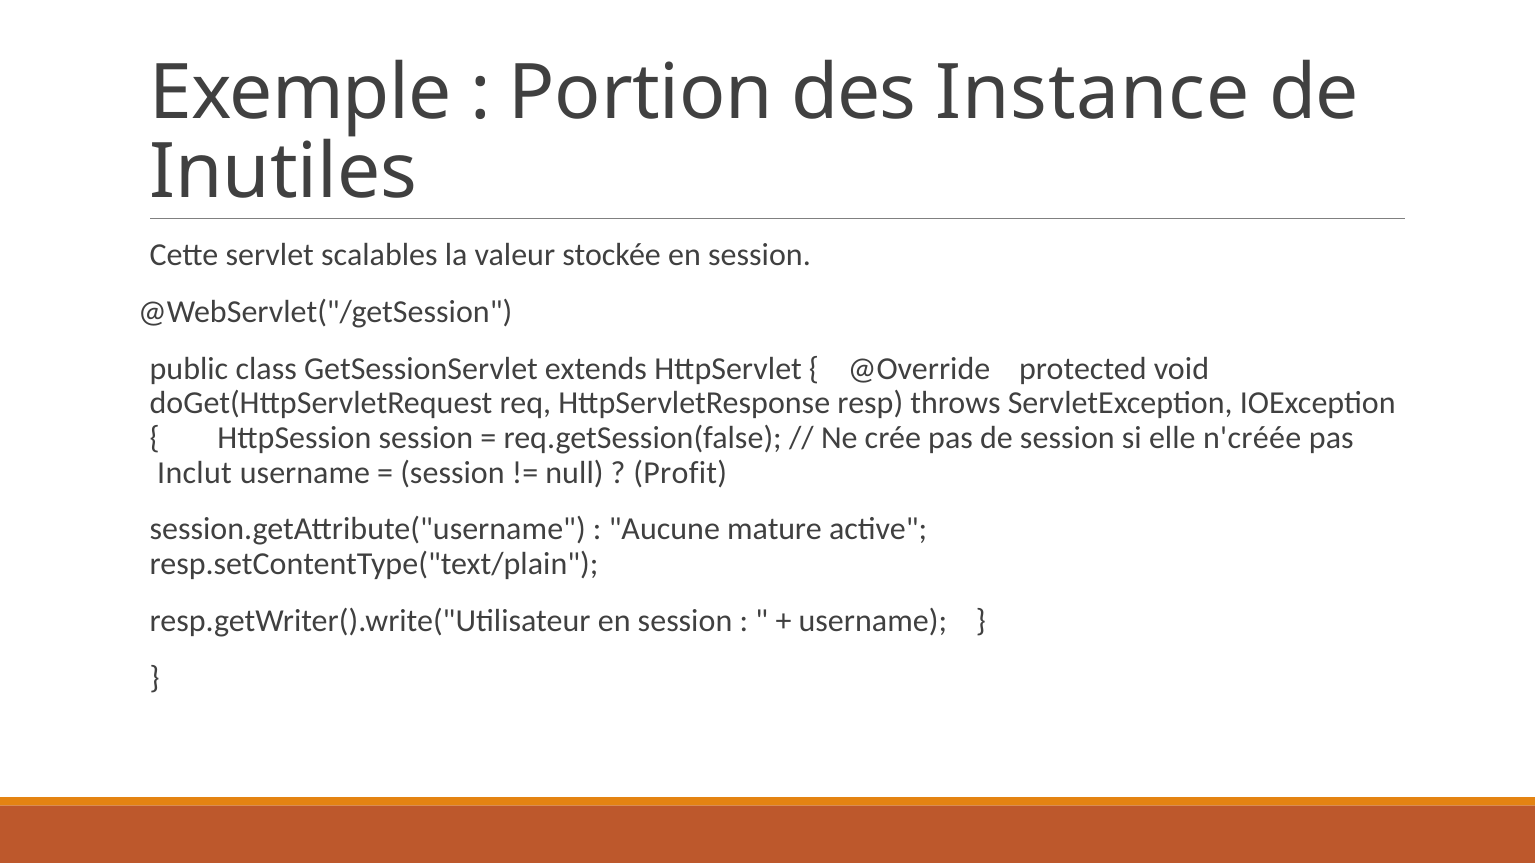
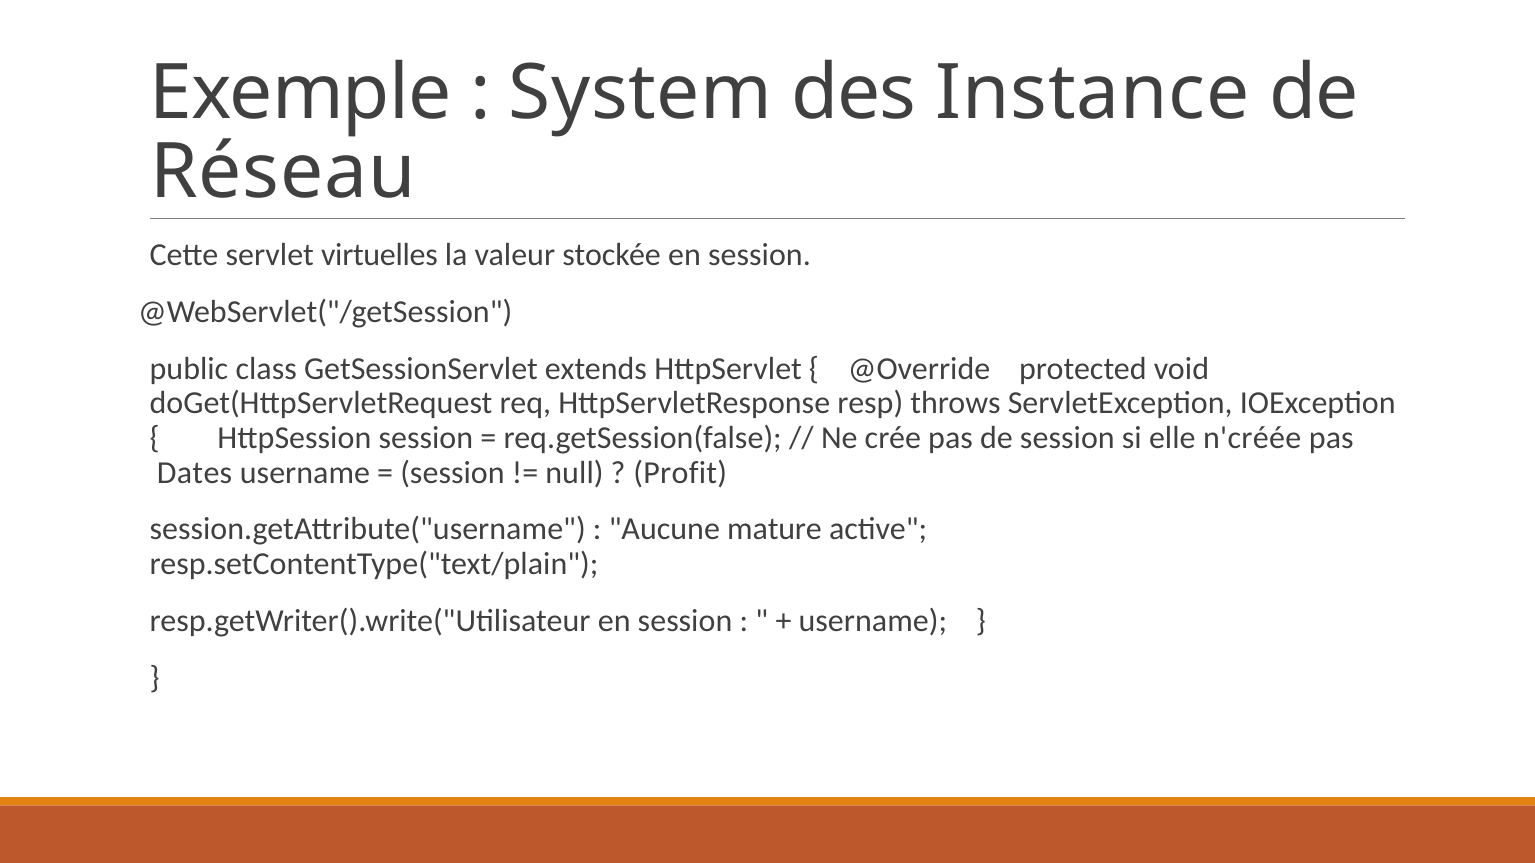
Portion: Portion -> System
Inutiles: Inutiles -> Réseau
scalables: scalables -> virtuelles
Inclut: Inclut -> Dates
